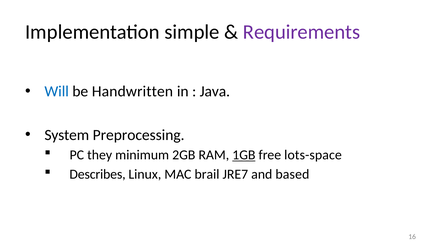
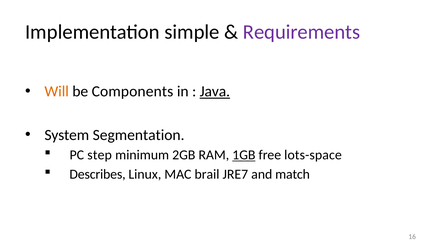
Will colour: blue -> orange
Handwritten: Handwritten -> Components
Java underline: none -> present
Preprocessing: Preprocessing -> Segmentation
they: they -> step
based: based -> match
